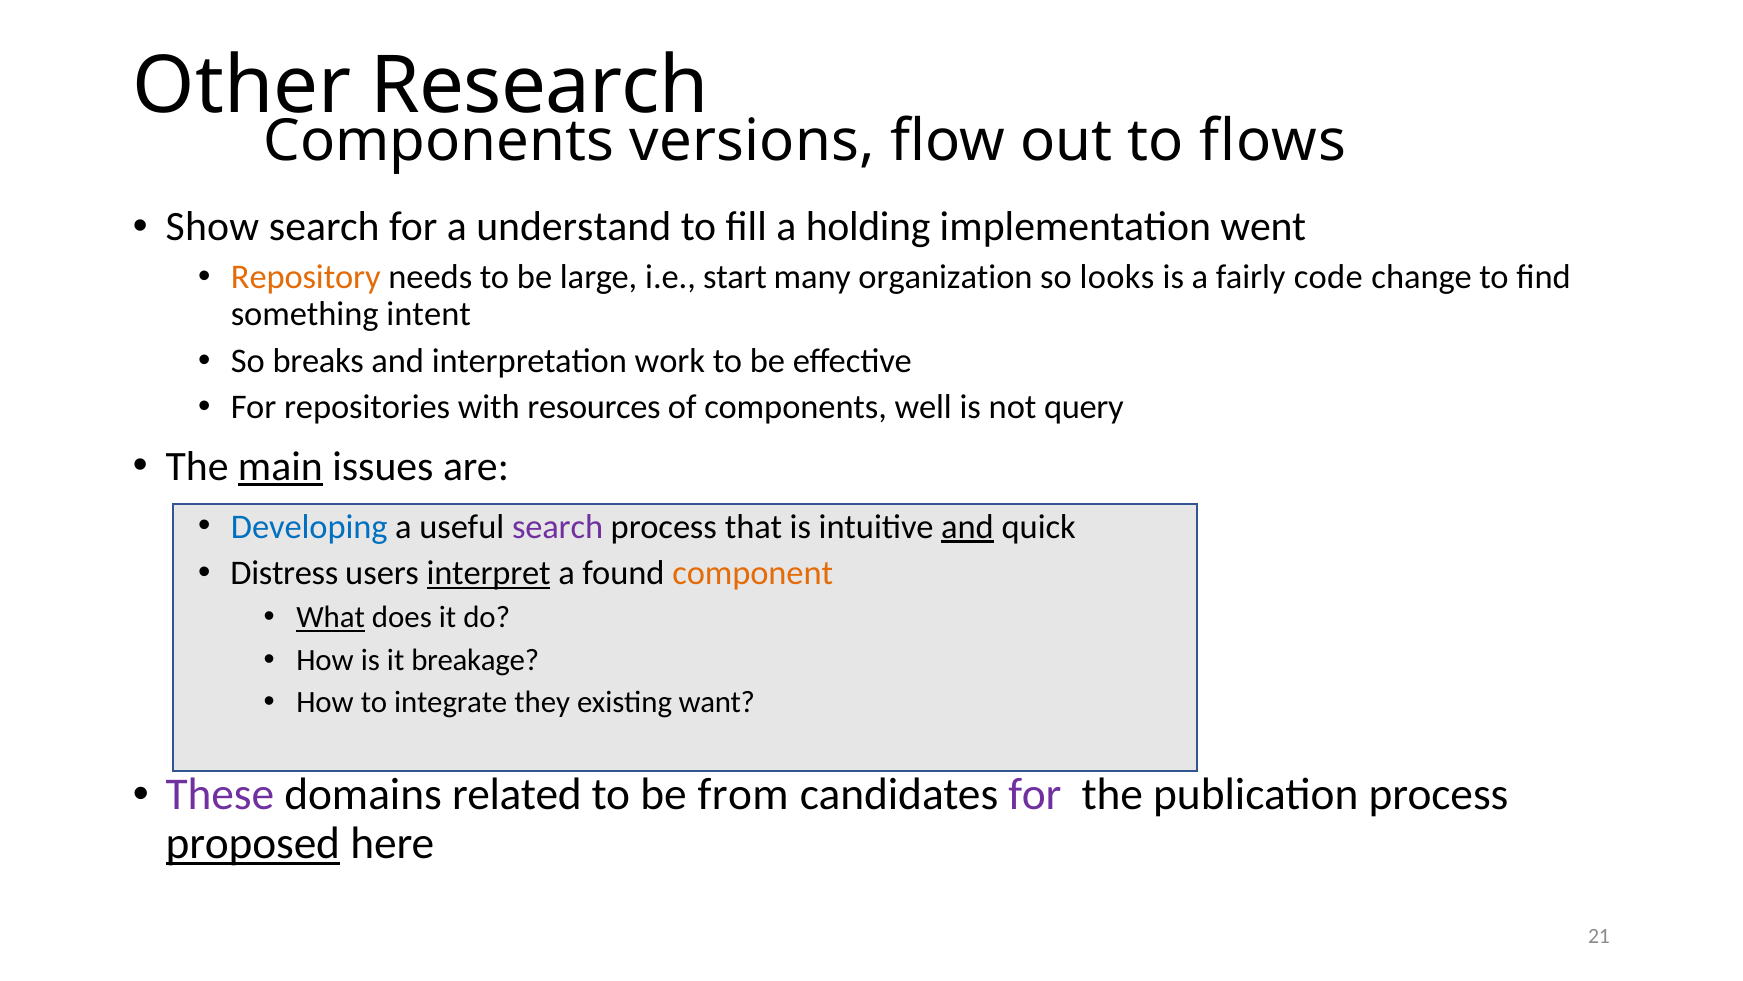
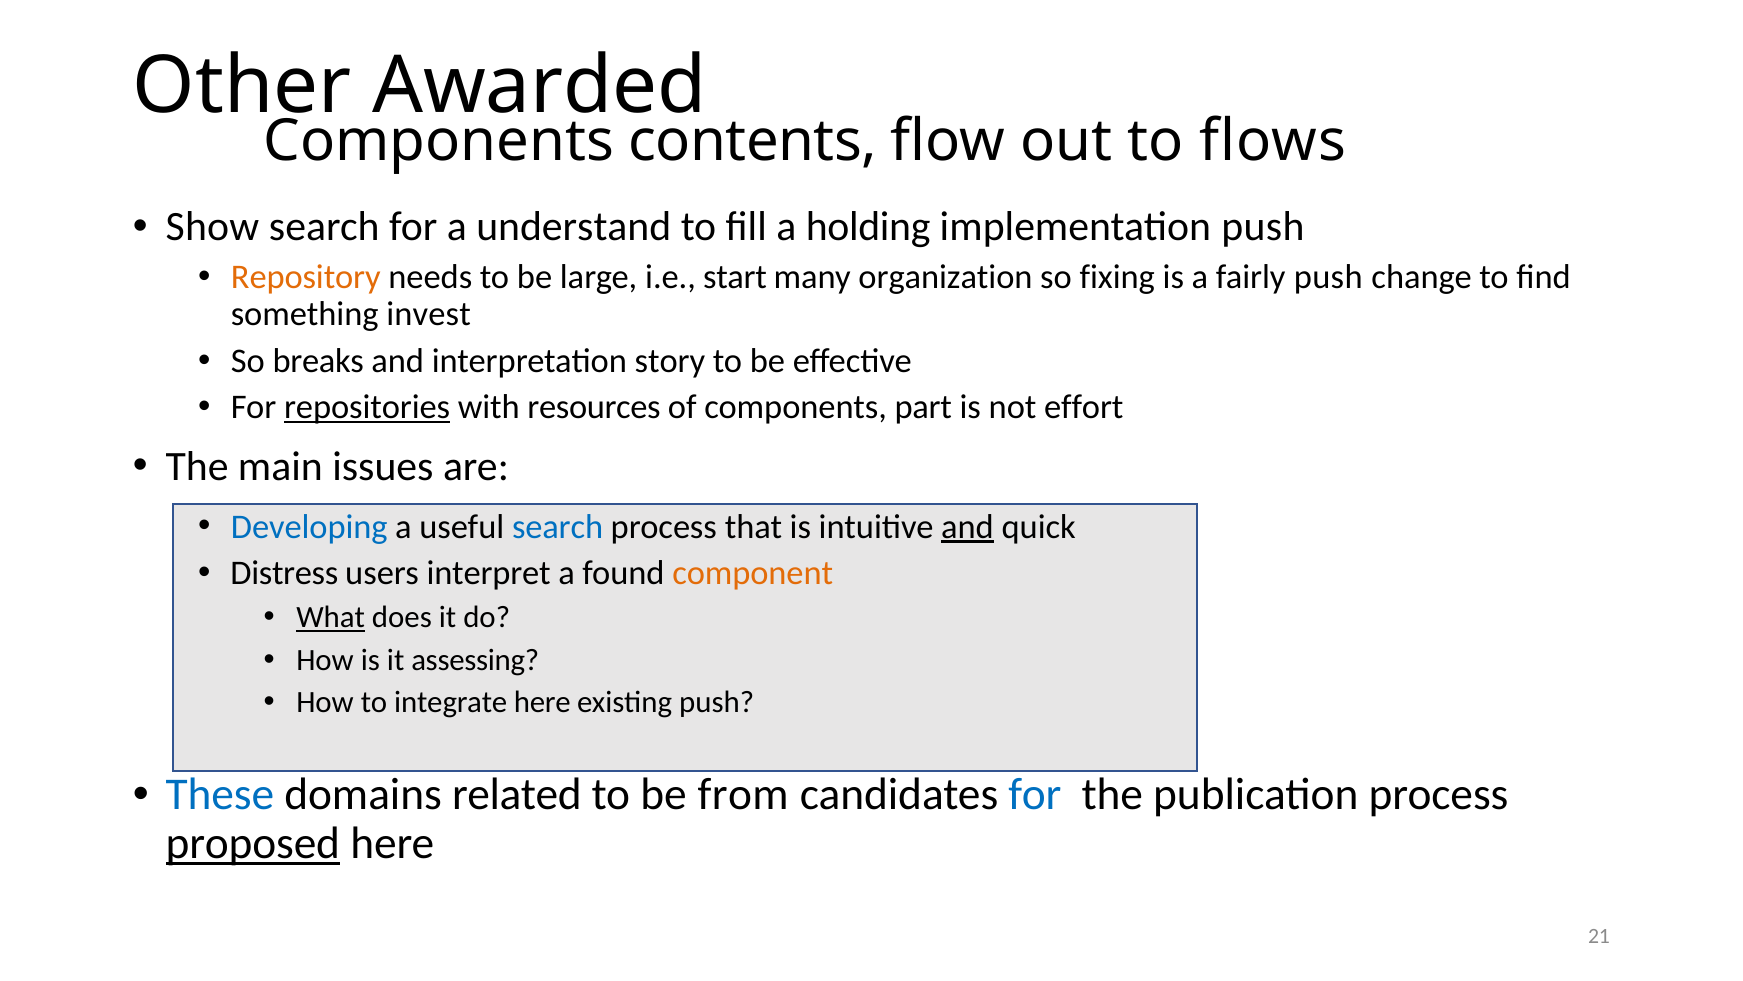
Research: Research -> Awarded
versions: versions -> contents
implementation went: went -> push
looks: looks -> fixing
fairly code: code -> push
intent: intent -> invest
work: work -> story
repositories underline: none -> present
well: well -> part
query: query -> effort
main underline: present -> none
search at (558, 526) colour: purple -> blue
interpret underline: present -> none
breakage: breakage -> assessing
integrate they: they -> here
existing want: want -> push
These colour: purple -> blue
for at (1035, 794) colour: purple -> blue
